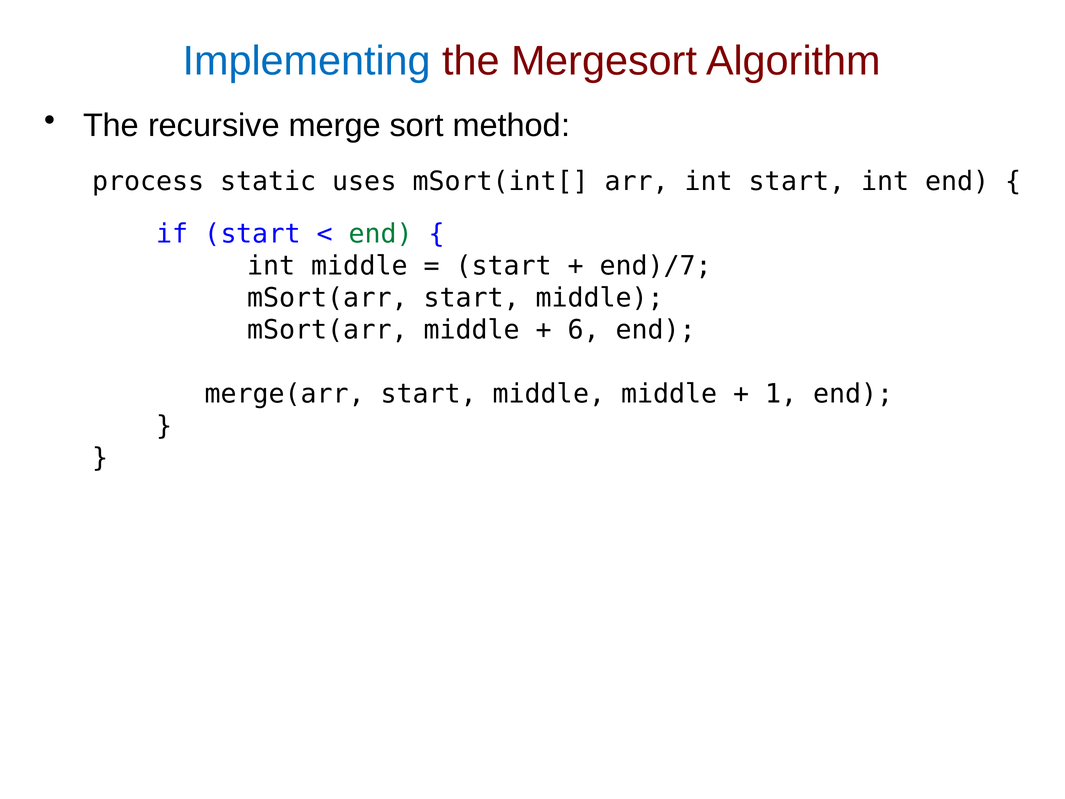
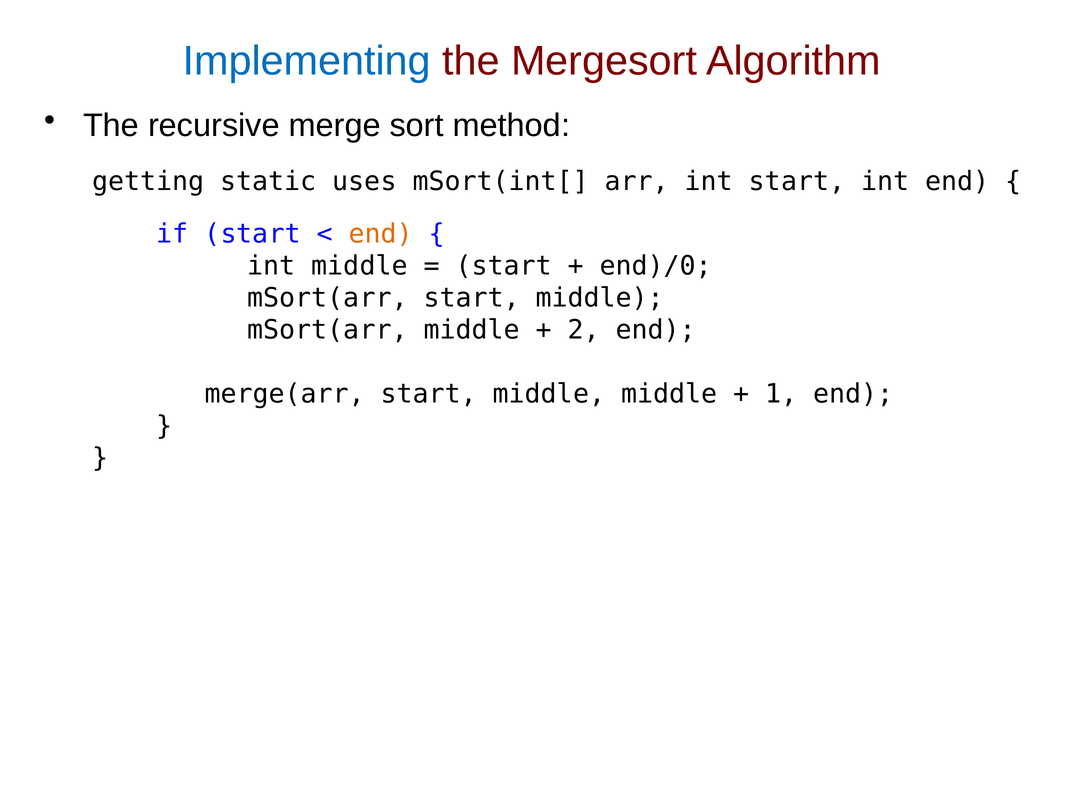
process: process -> getting
end at (381, 234) colour: green -> orange
end)/7: end)/7 -> end)/0
6: 6 -> 2
